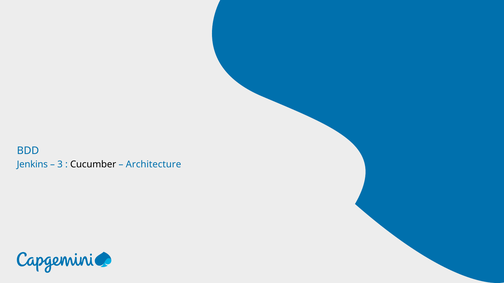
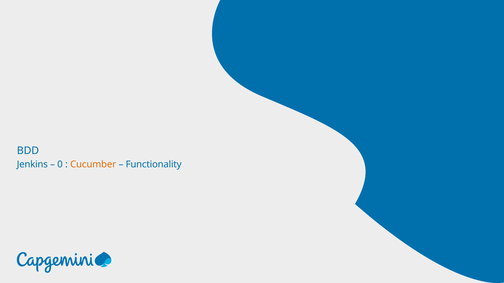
3: 3 -> 0
Cucumber colour: black -> orange
Architecture: Architecture -> Functionality
